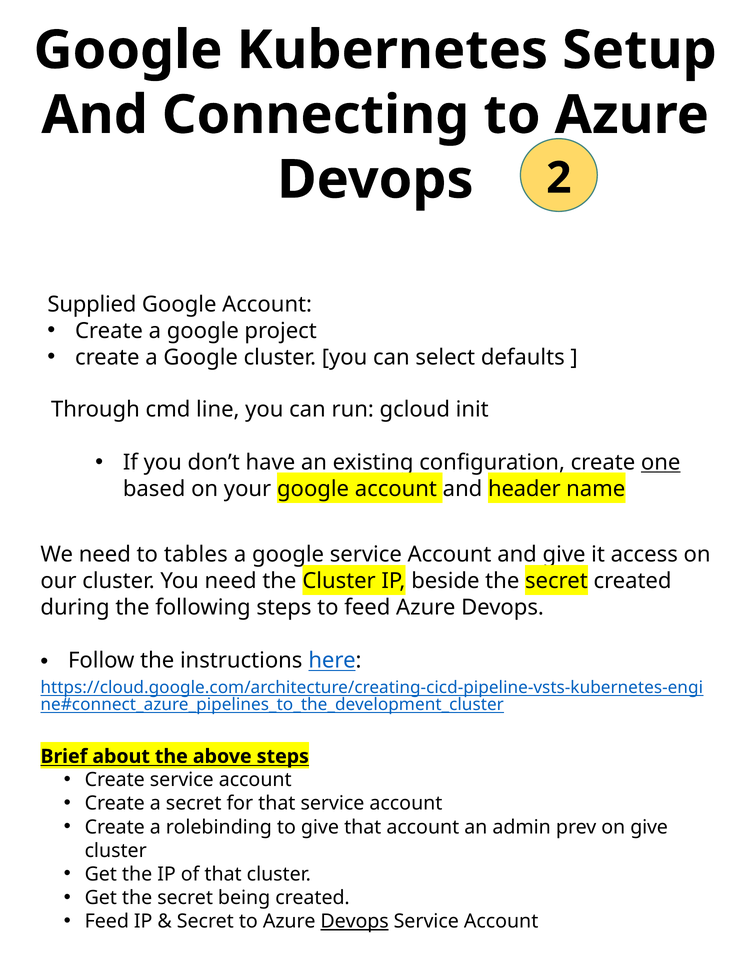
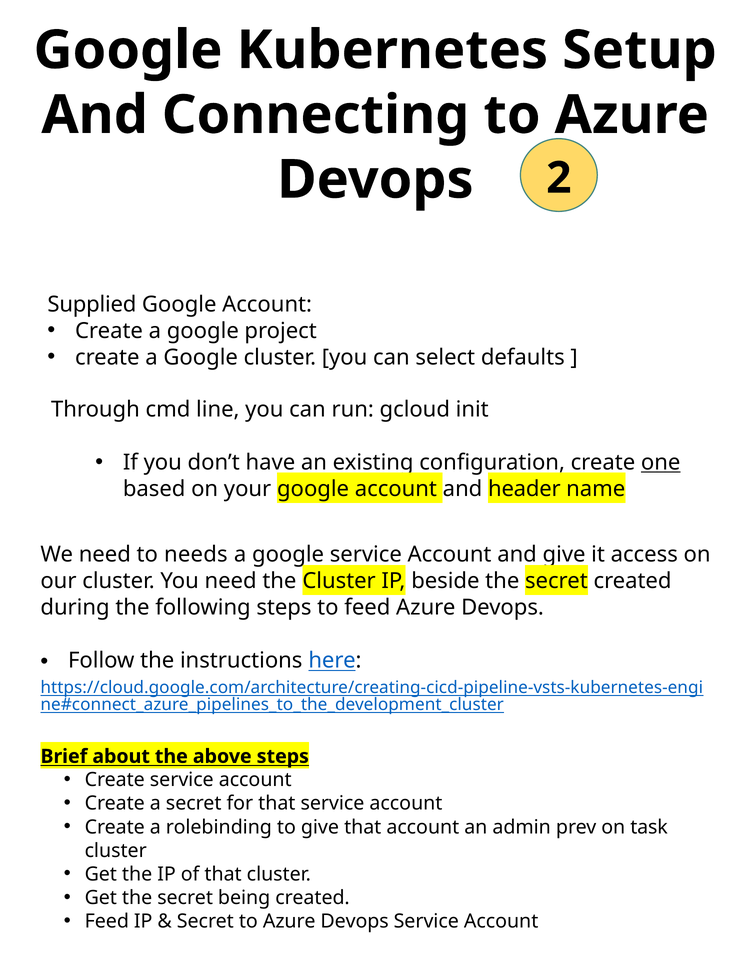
tables: tables -> needs
on give: give -> task
Devops at (355, 921) underline: present -> none
